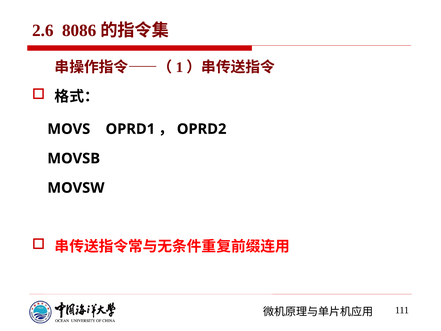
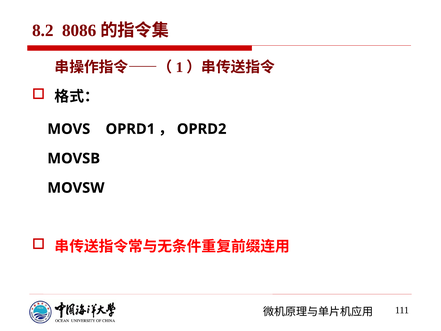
2.6: 2.6 -> 8.2
